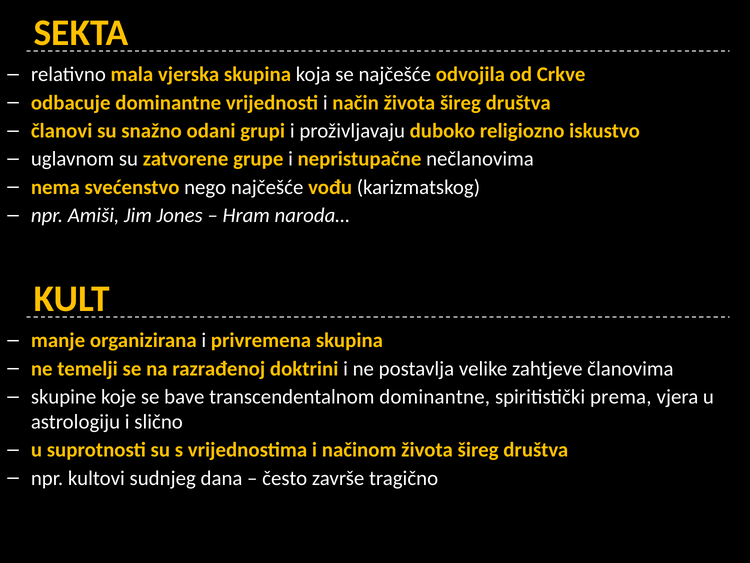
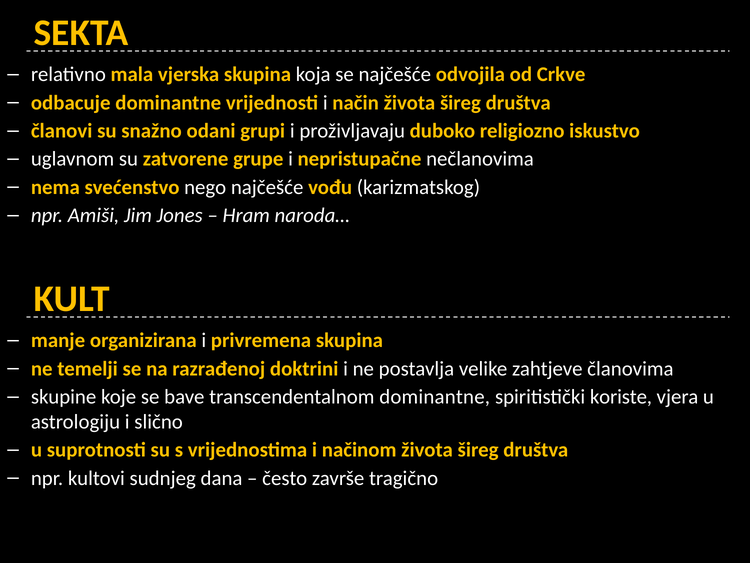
prema: prema -> koriste
